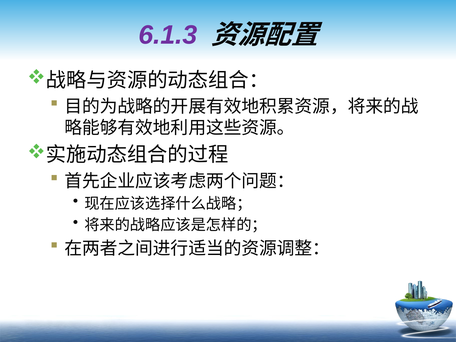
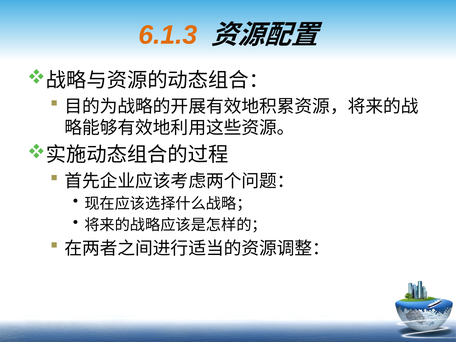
6.1.3 colour: purple -> orange
